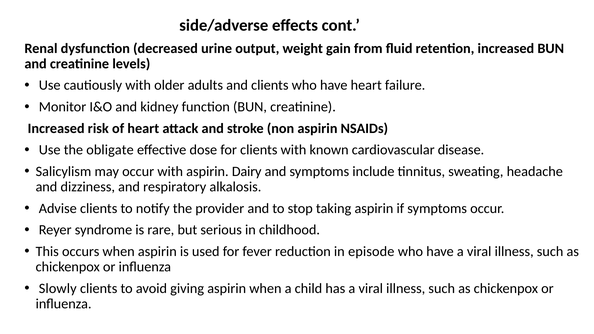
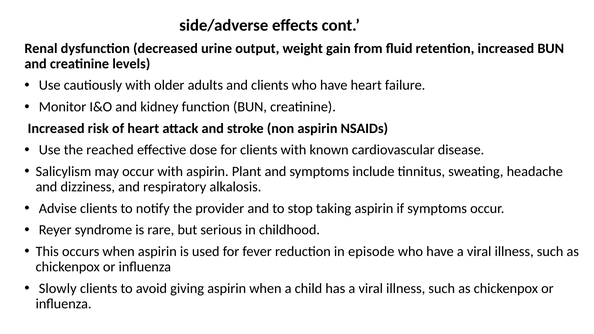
obligate: obligate -> reached
Dairy: Dairy -> Plant
